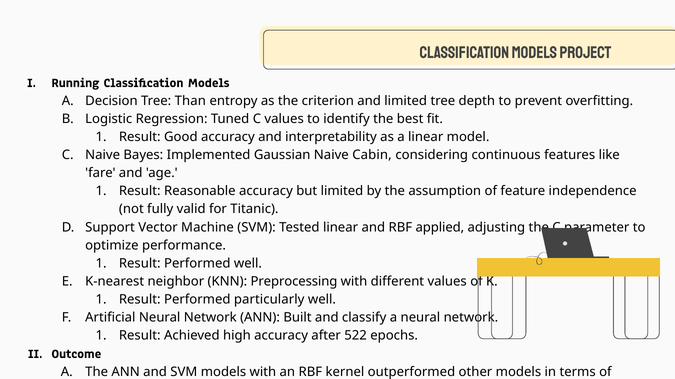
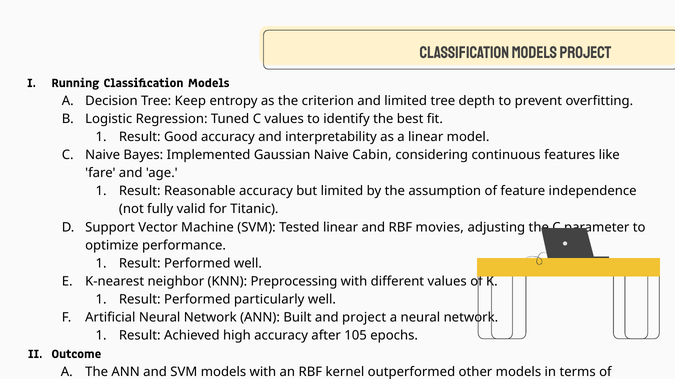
Than: Than -> Keep
applied: applied -> movies
and classify: classify -> project
522: 522 -> 105
